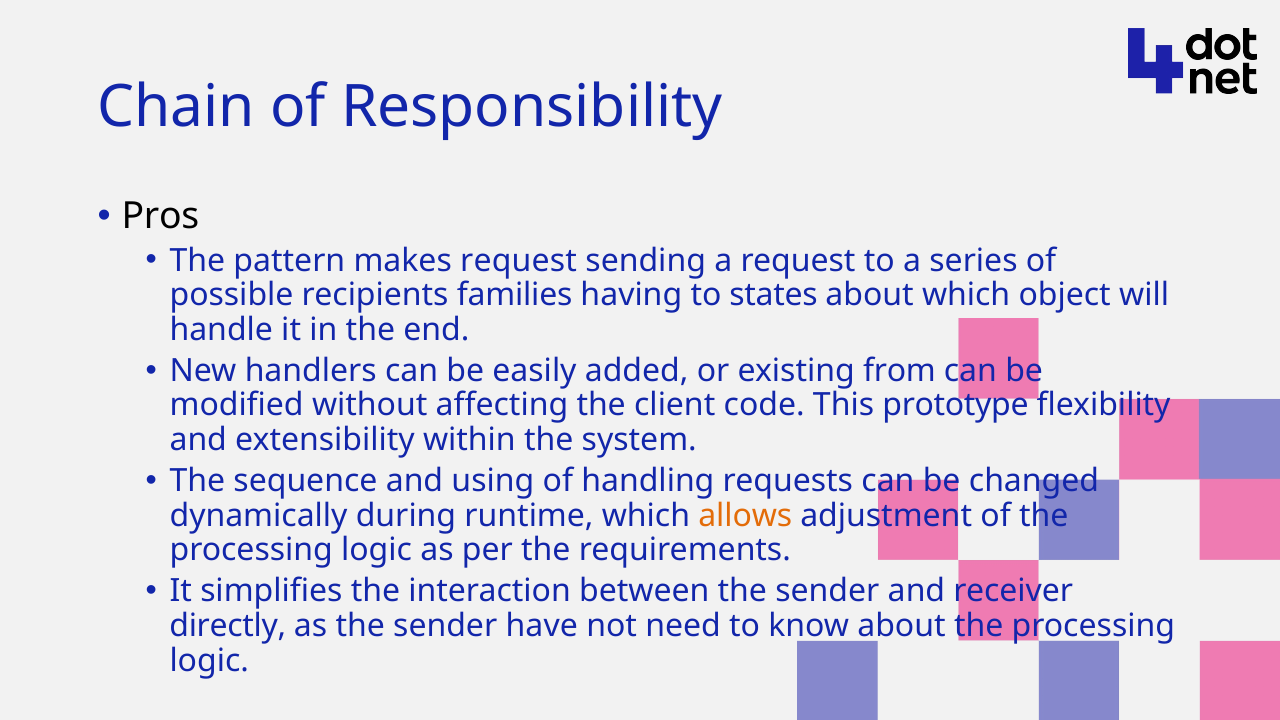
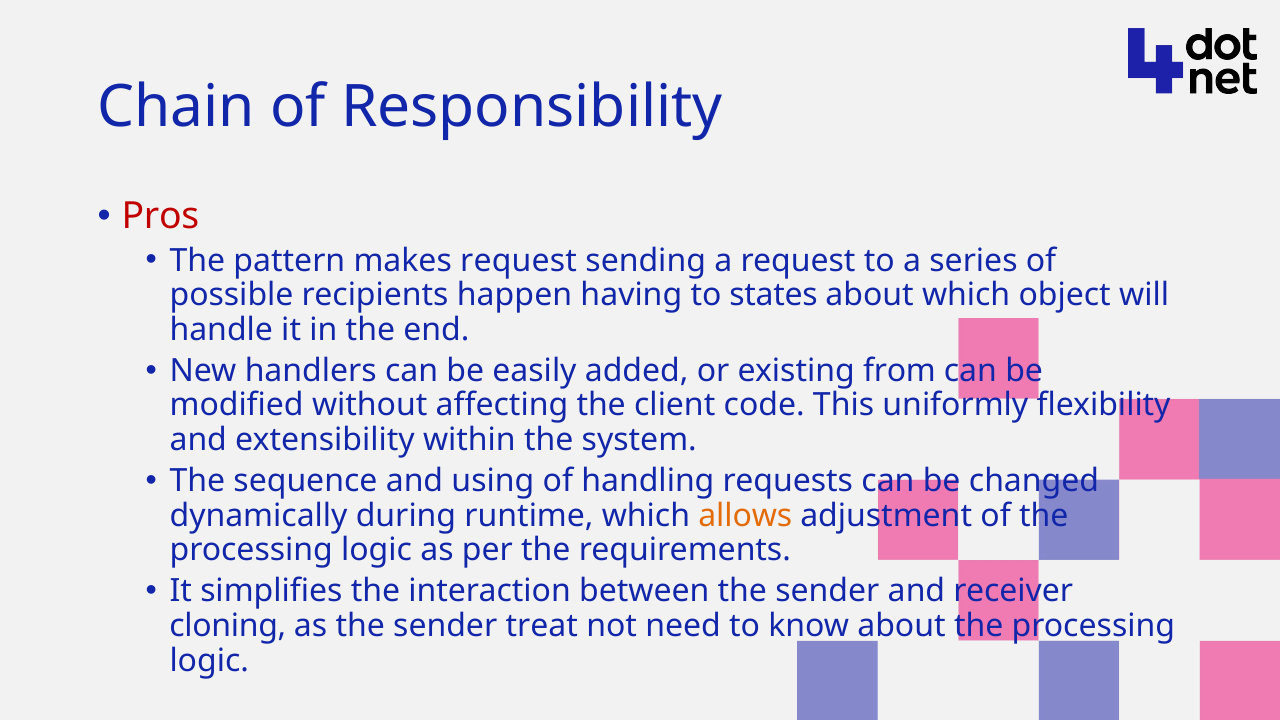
Pros colour: black -> red
families: families -> happen
prototype: prototype -> uniformly
directly: directly -> cloning
have: have -> treat
